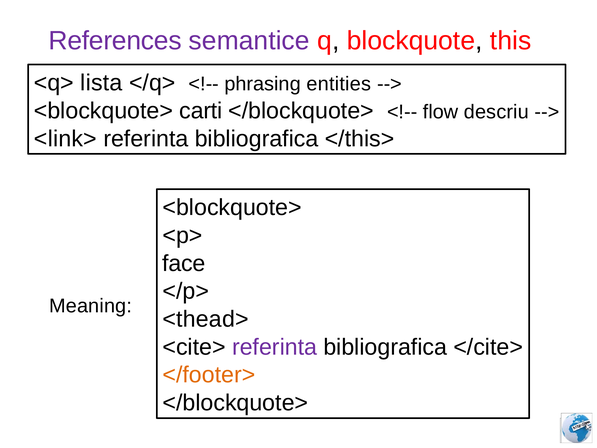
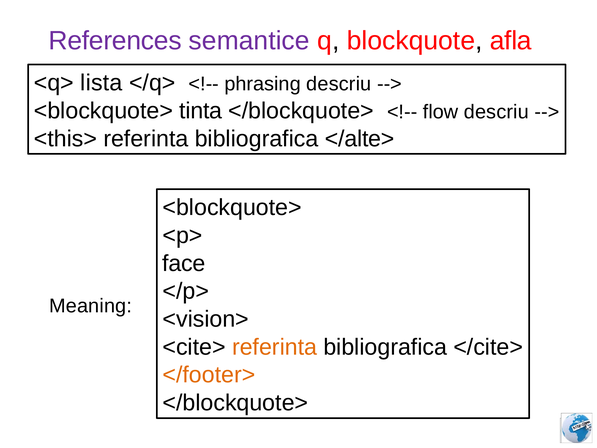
this: this -> afla
phrasing entities: entities -> descriu
carti: carti -> tinta
<link>: <link> -> <this>
</this>: </this> -> </alte>
<thead>: <thead> -> <vision>
referinta at (275, 347) colour: purple -> orange
